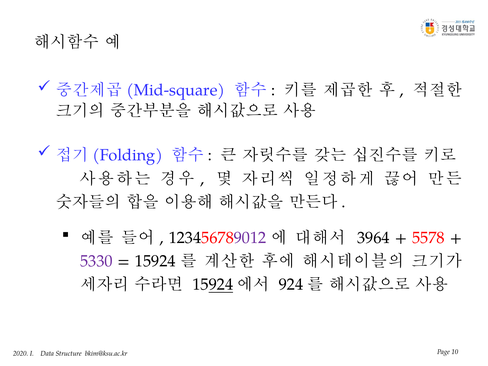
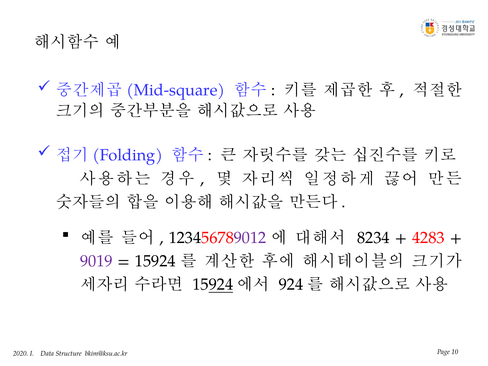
3964: 3964 -> 8234
5578: 5578 -> 4283
5330: 5330 -> 9019
